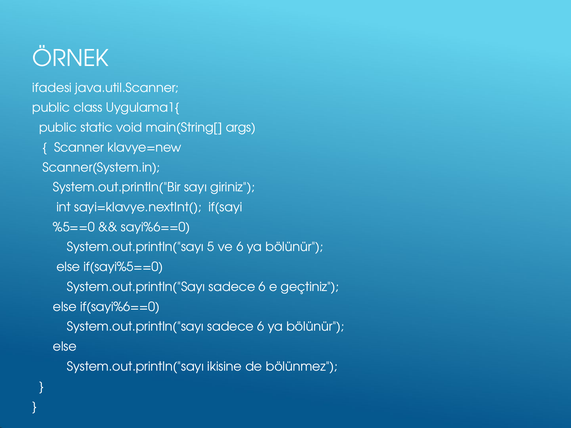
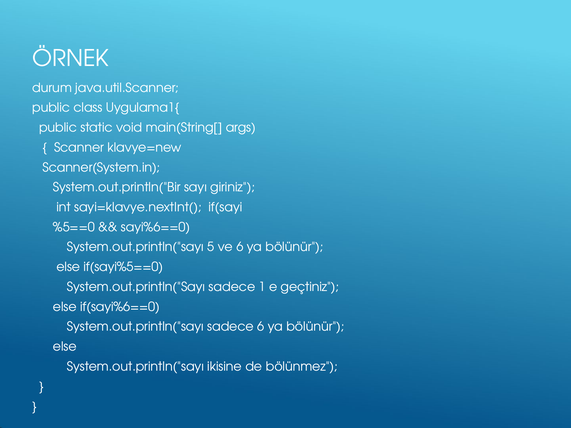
ifadesi: ifadesi -> durum
6 at (262, 287): 6 -> 1
